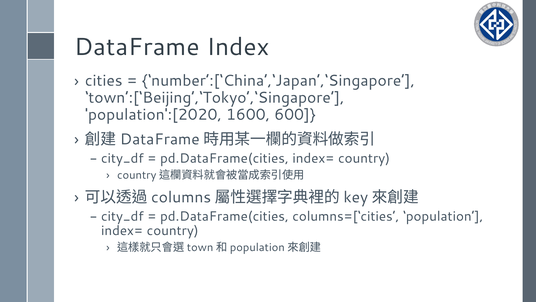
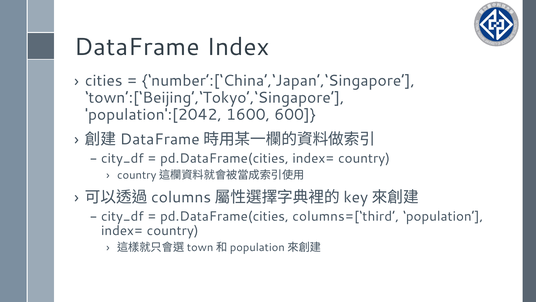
population':[2020: population':[2020 -> population':[2042
columns=[‘cities: columns=[‘cities -> columns=[‘third
